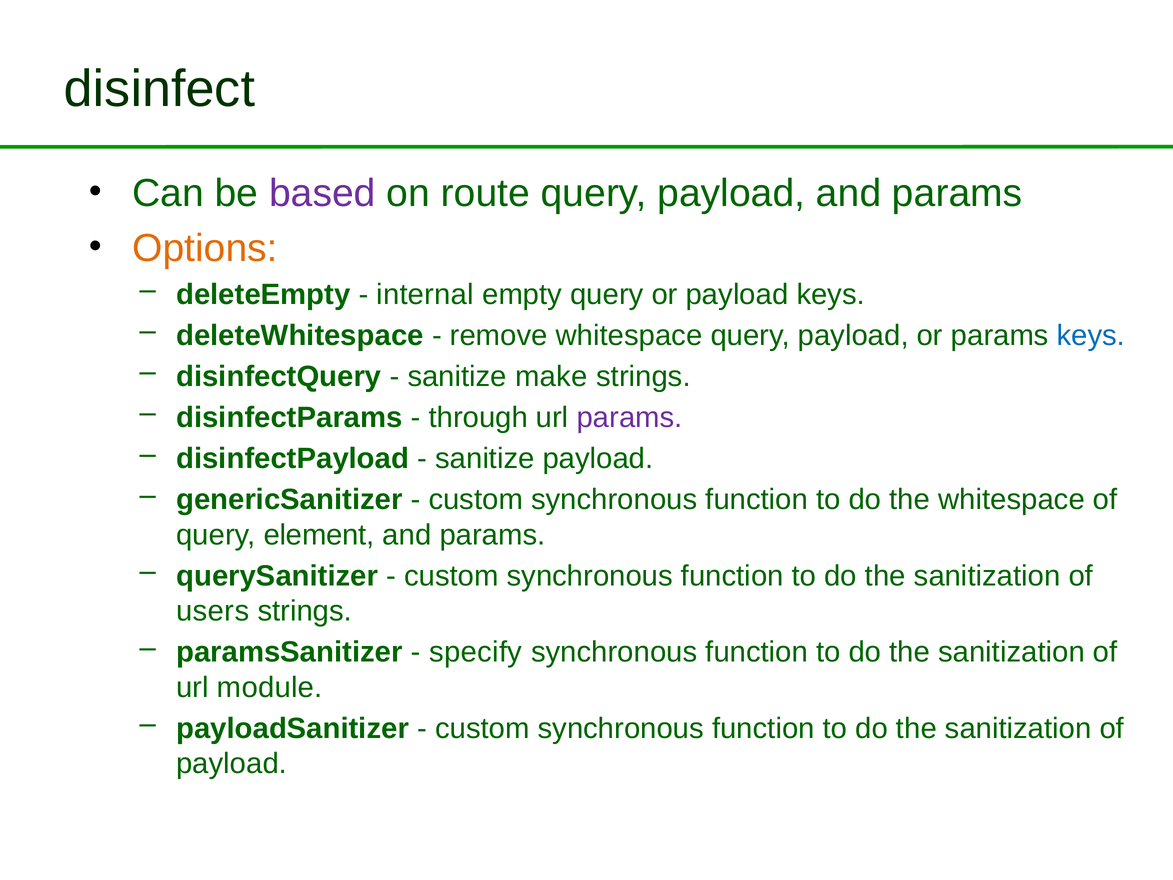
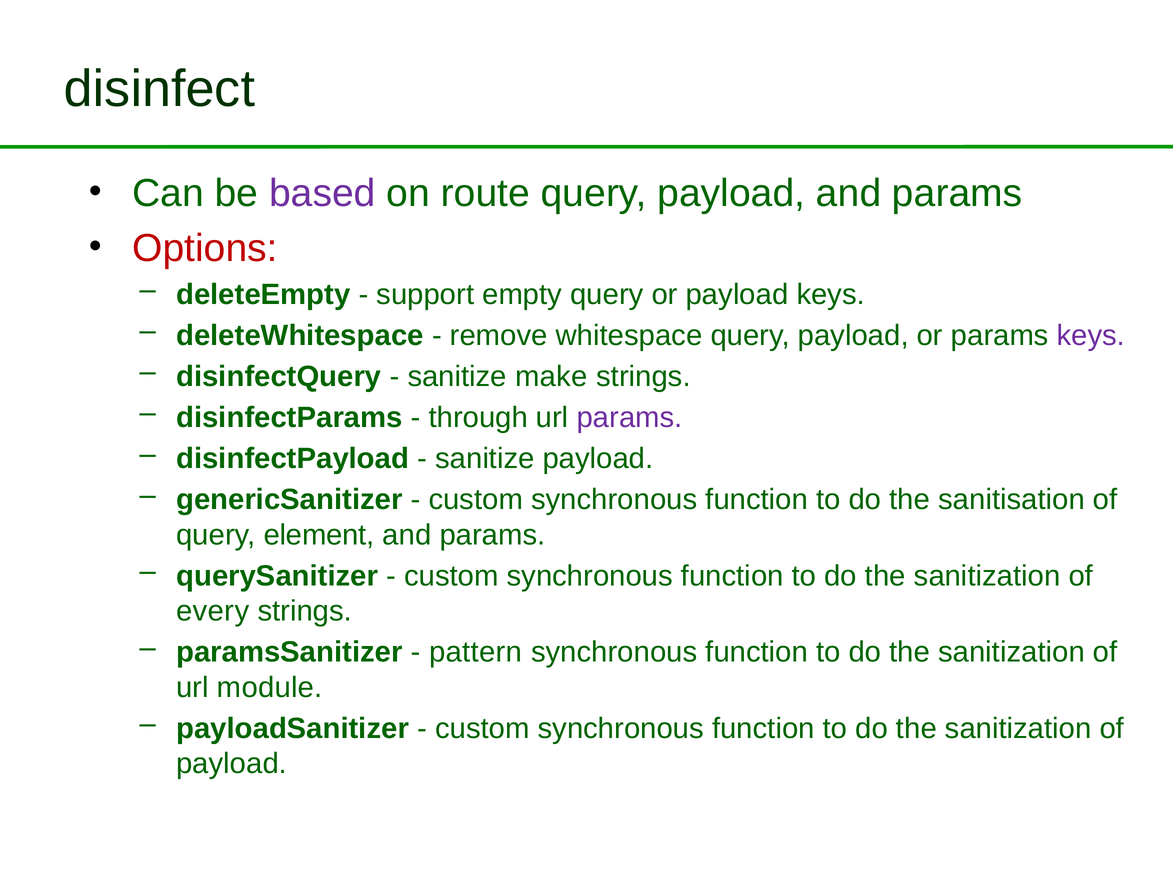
Options colour: orange -> red
internal: internal -> support
keys at (1091, 335) colour: blue -> purple
the whitespace: whitespace -> sanitisation
users: users -> every
specify: specify -> pattern
